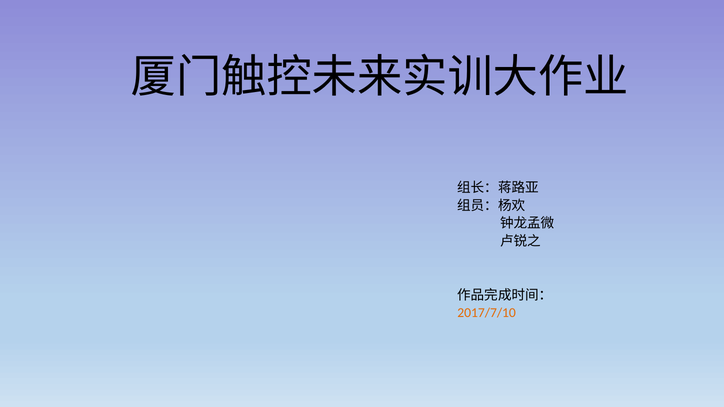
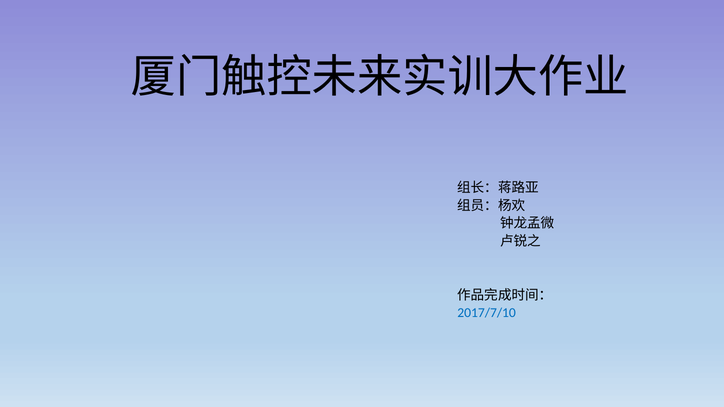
2017/7/10 colour: orange -> blue
